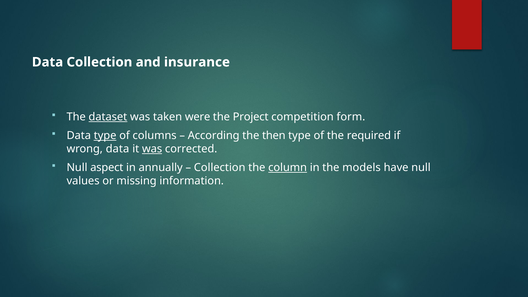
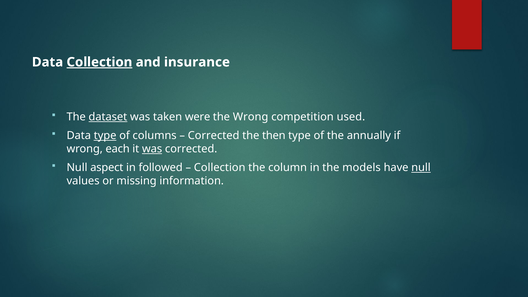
Collection at (99, 62) underline: none -> present
the Project: Project -> Wrong
form: form -> used
According at (214, 136): According -> Corrected
required: required -> annually
wrong data: data -> each
annually: annually -> followed
column underline: present -> none
null at (421, 168) underline: none -> present
